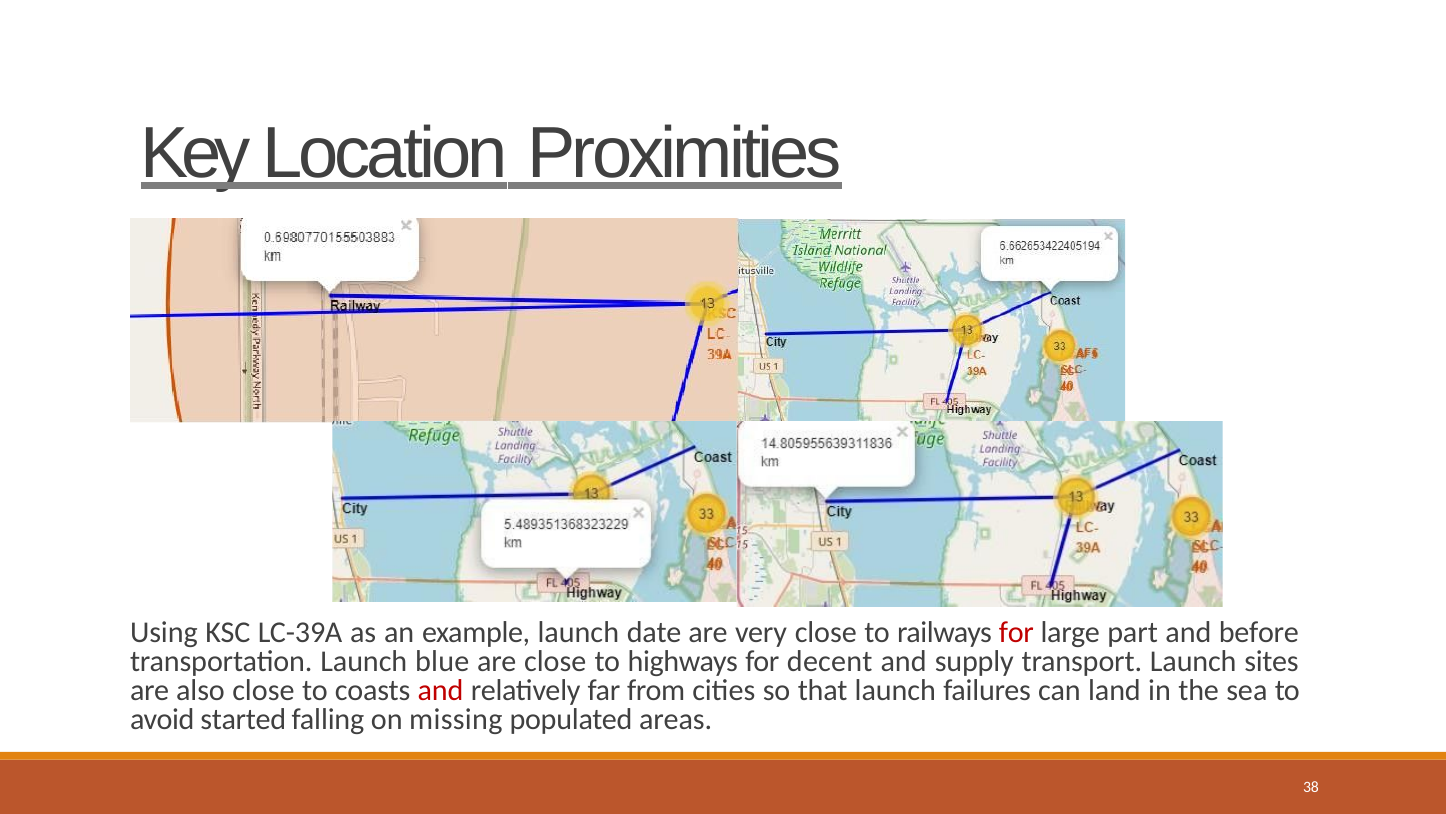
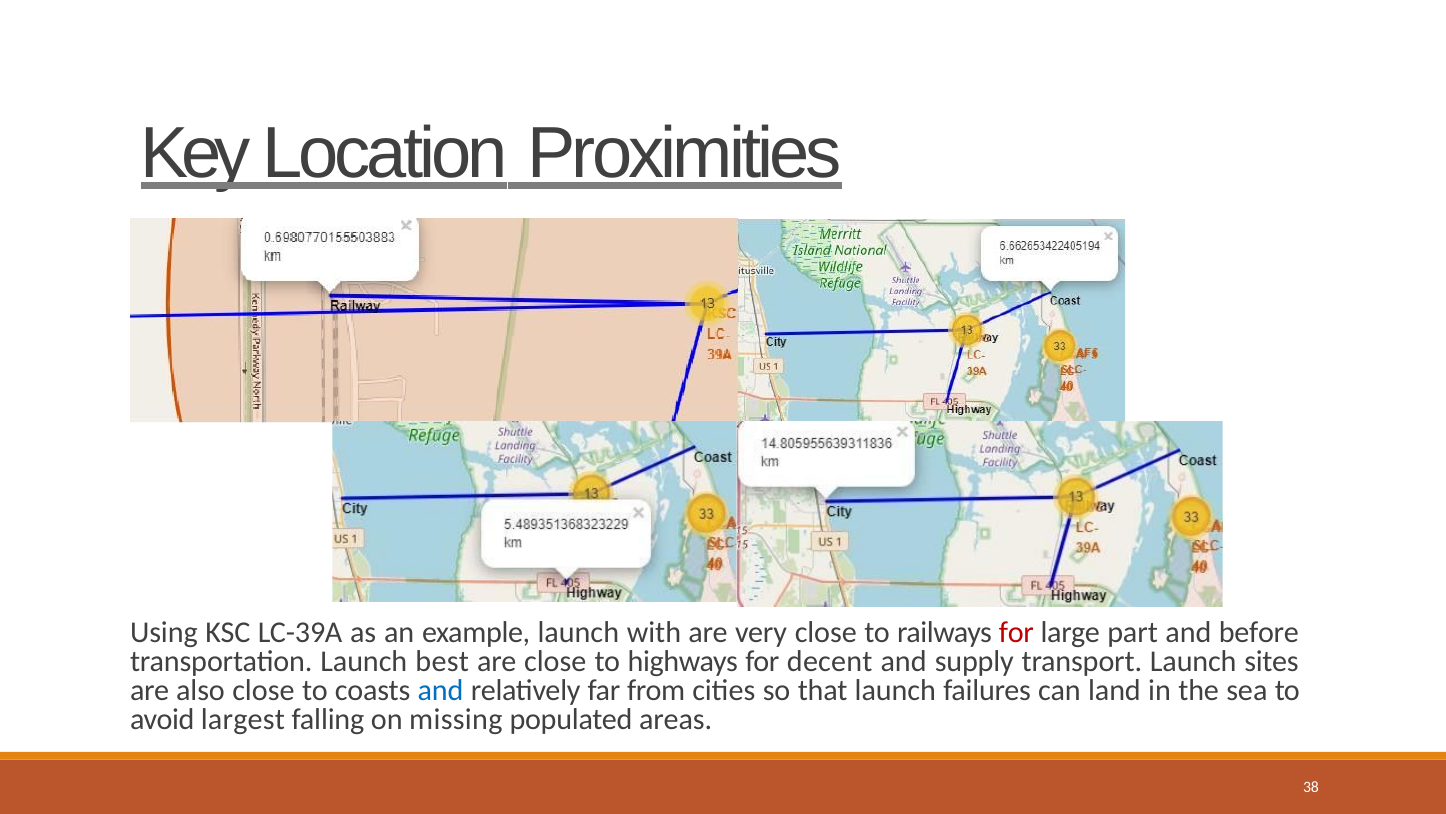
date: date -> with
blue: blue -> best
and at (441, 690) colour: red -> blue
started: started -> largest
